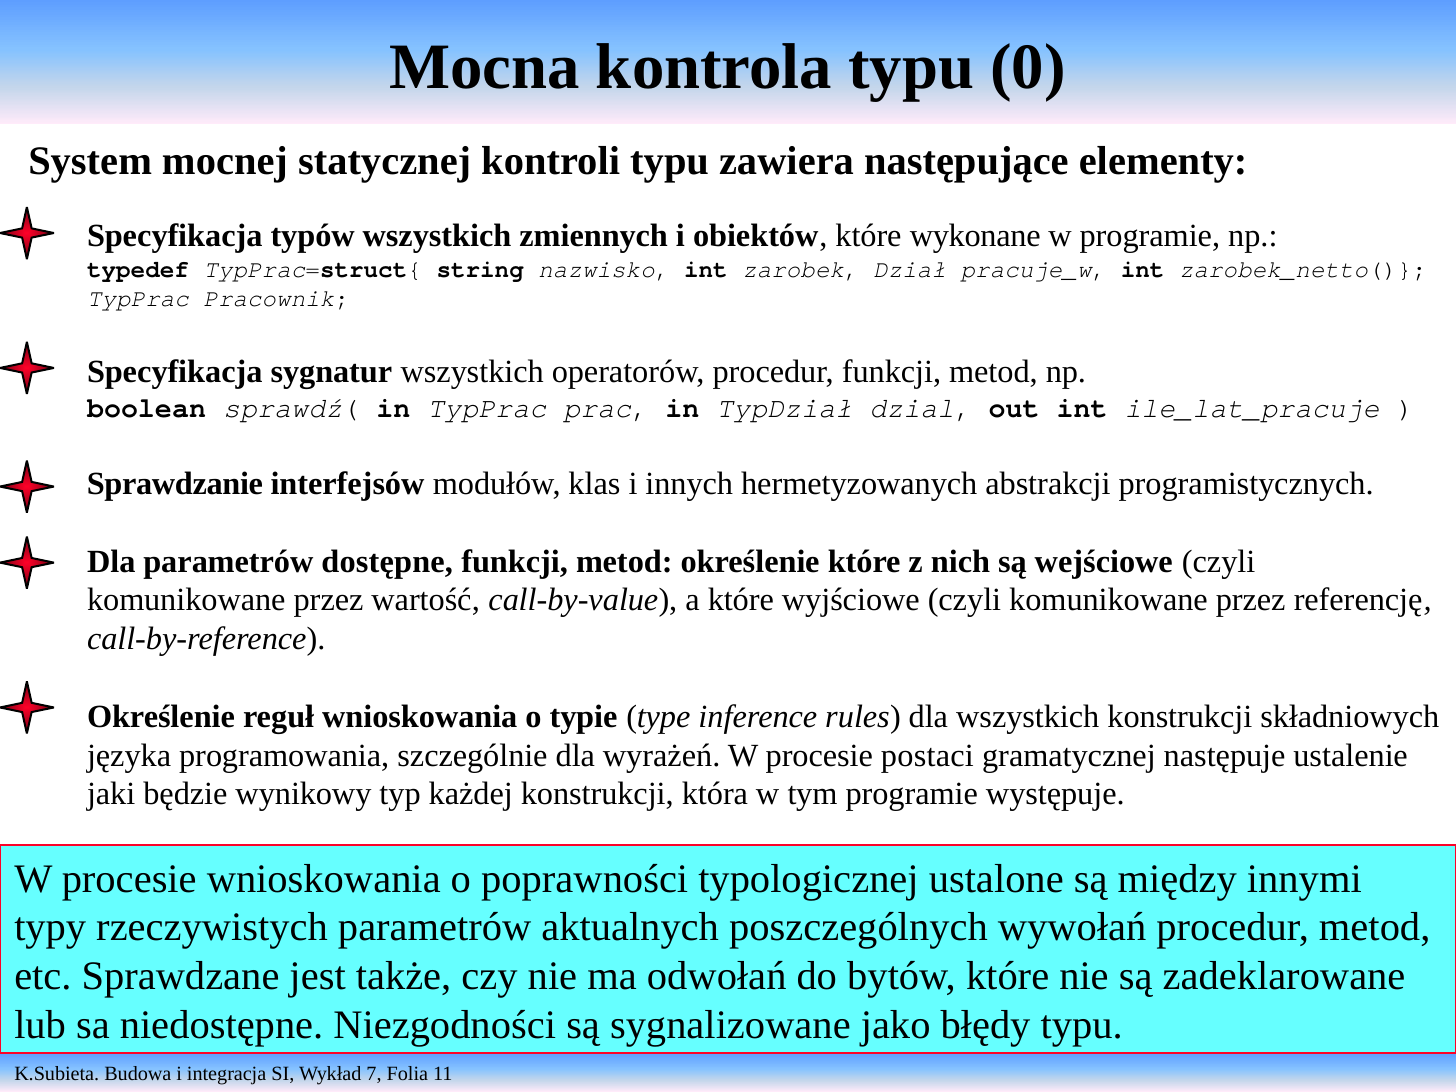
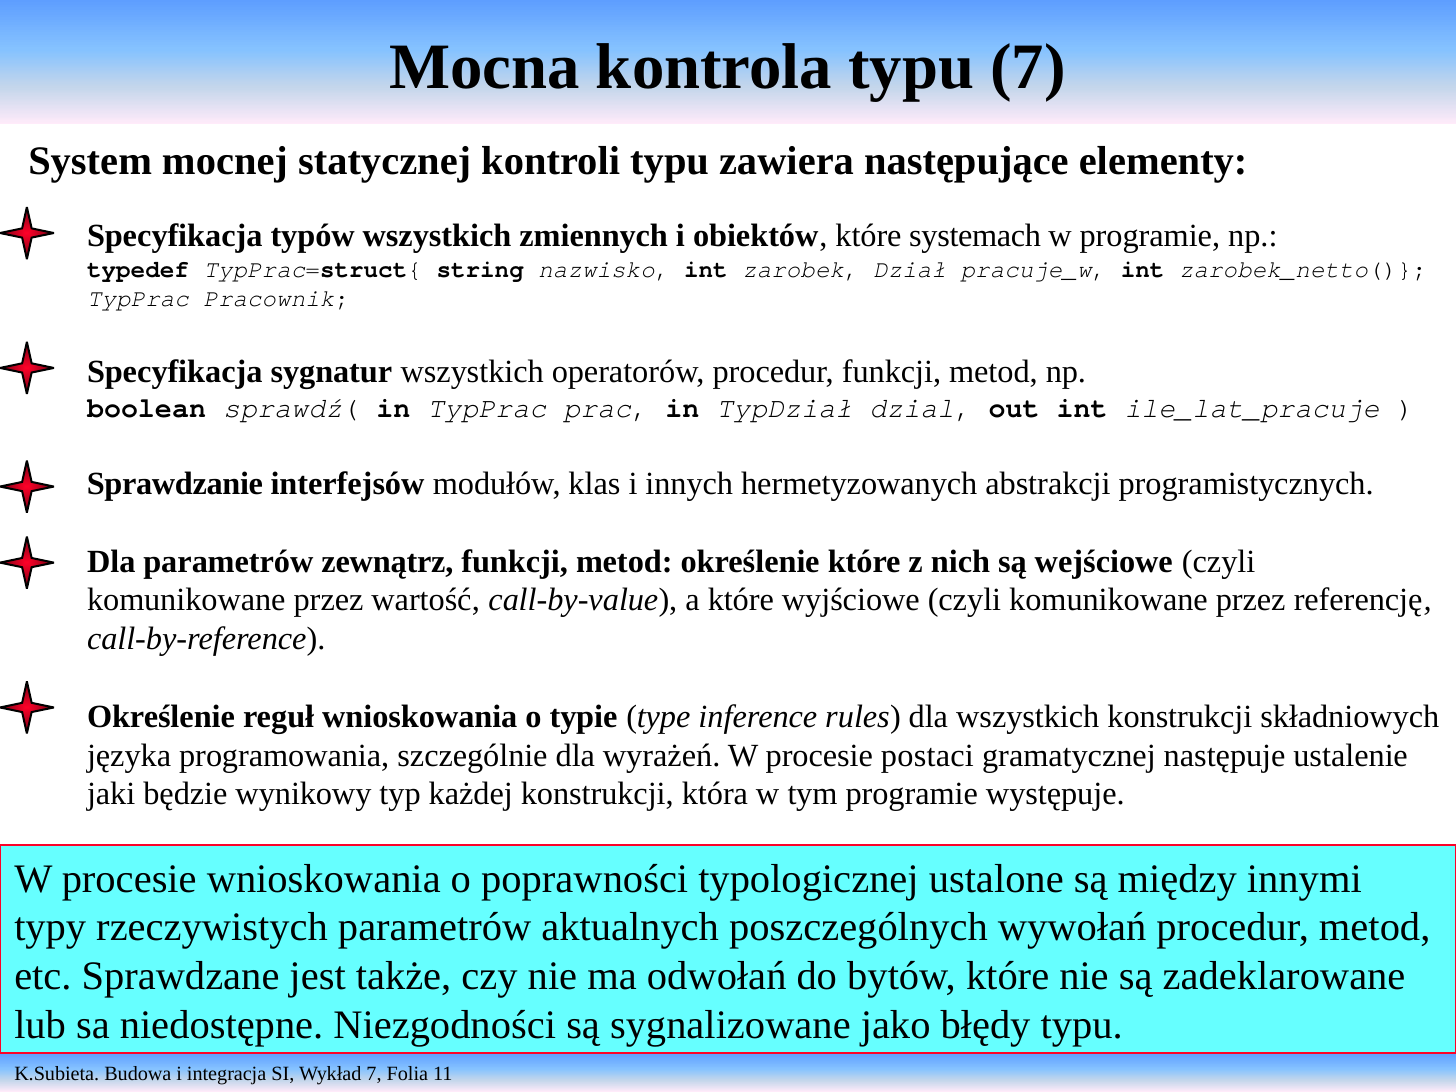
typu 0: 0 -> 7
wykonane: wykonane -> systemach
dostępne: dostępne -> zewnątrz
